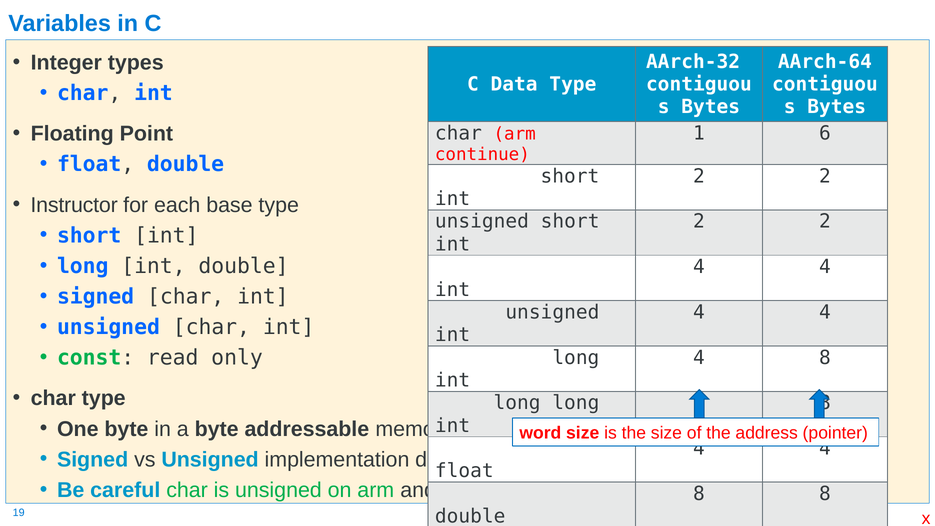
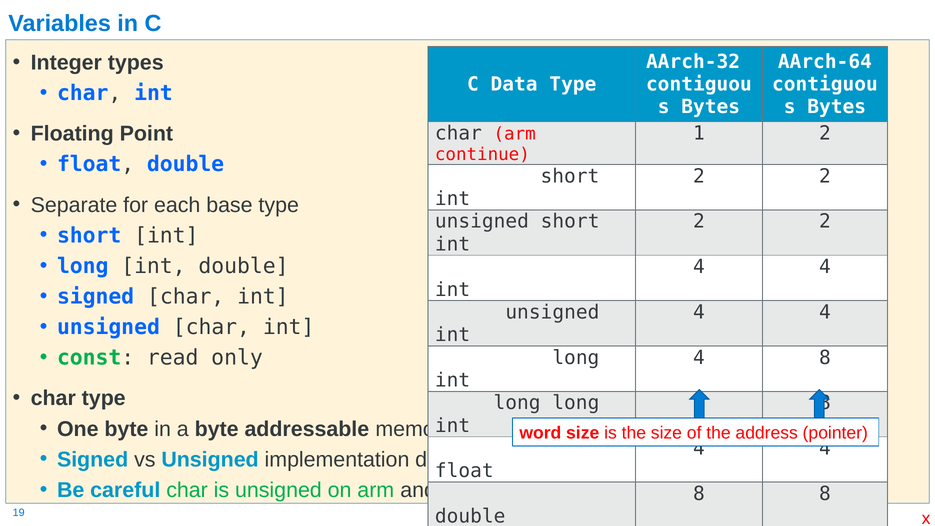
1 6: 6 -> 2
Instructor: Instructor -> Separate
